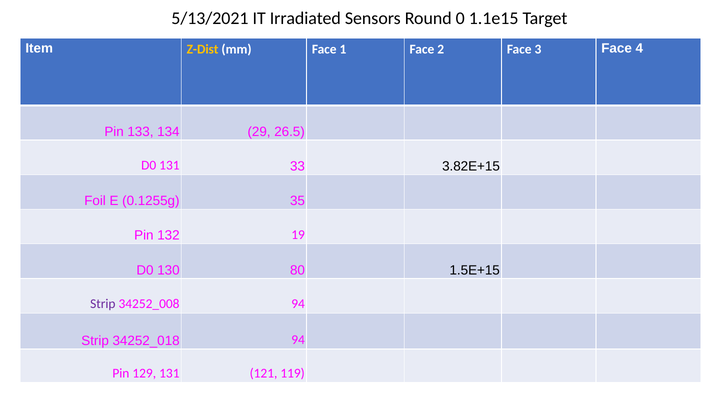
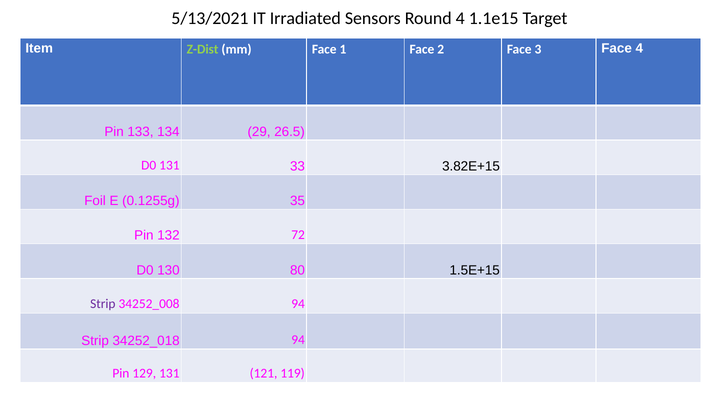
Round 0: 0 -> 4
Z-Dist colour: yellow -> light green
19: 19 -> 72
